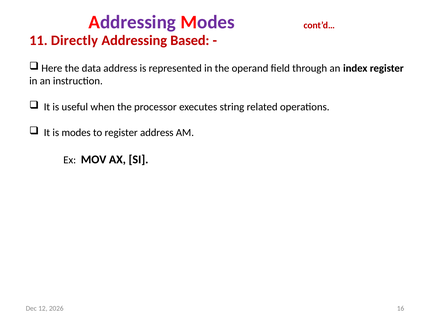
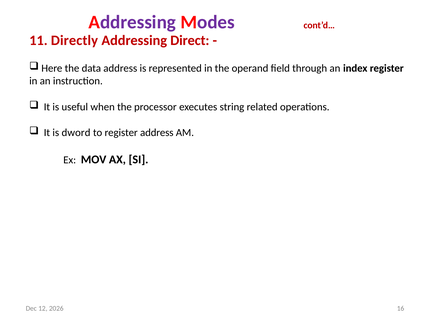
Based: Based -> Direct
is modes: modes -> dword
